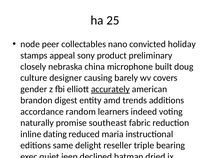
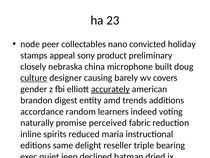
25: 25 -> 23
culture underline: none -> present
southeast: southeast -> perceived
dating: dating -> spirits
